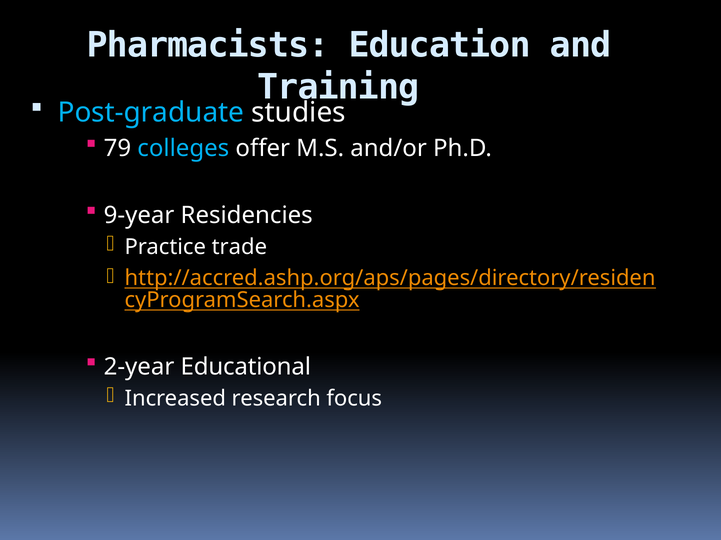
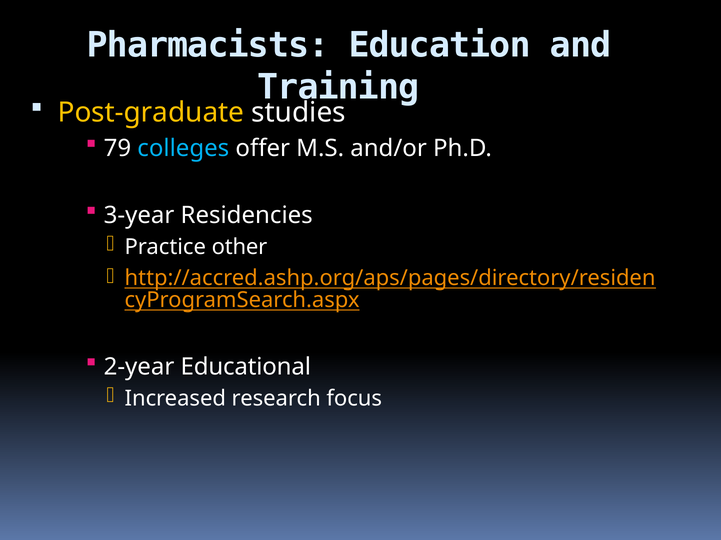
Post-graduate colour: light blue -> yellow
9-year: 9-year -> 3-year
trade: trade -> other
